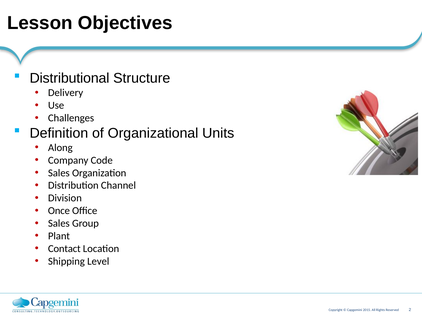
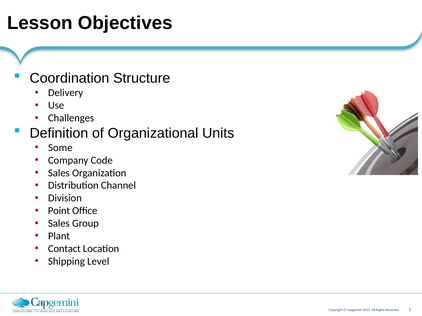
Distributional: Distributional -> Coordination
Along: Along -> Some
Once: Once -> Point
